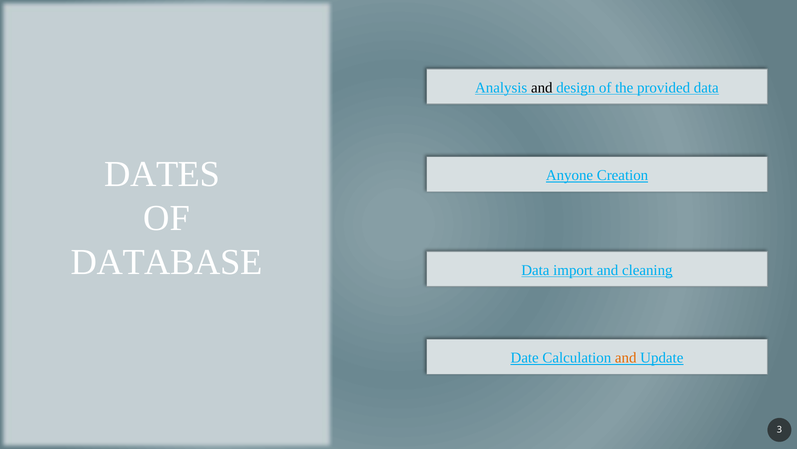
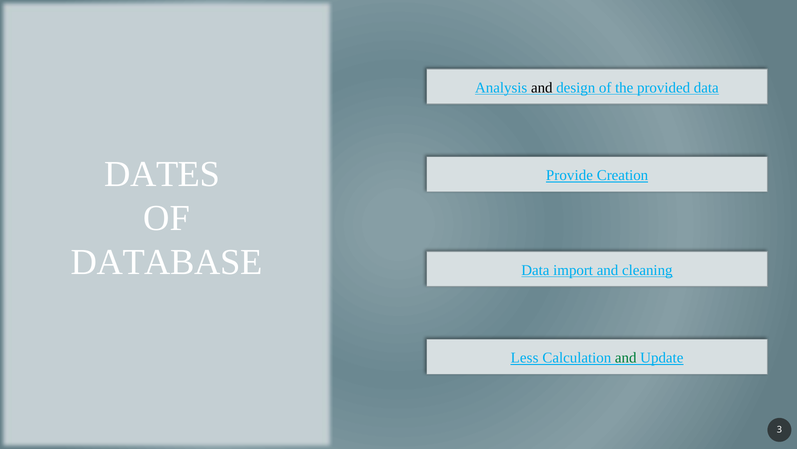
Anyone: Anyone -> Provide
Date: Date -> Less
and at (626, 357) colour: orange -> green
